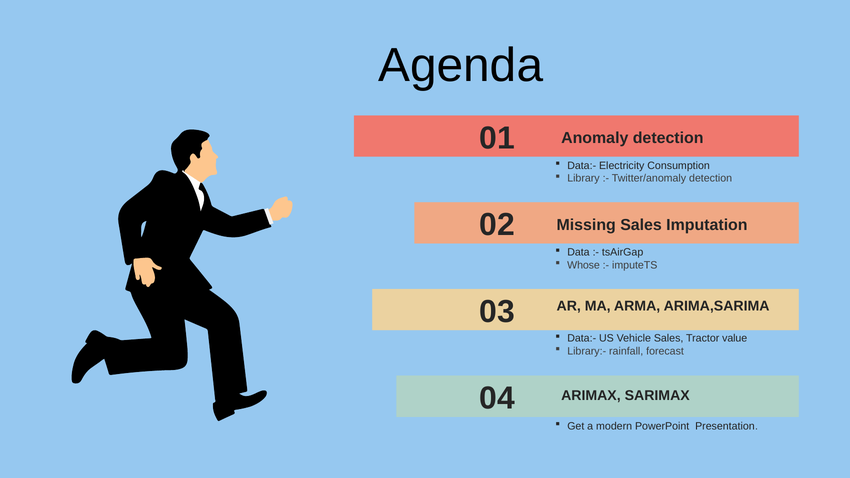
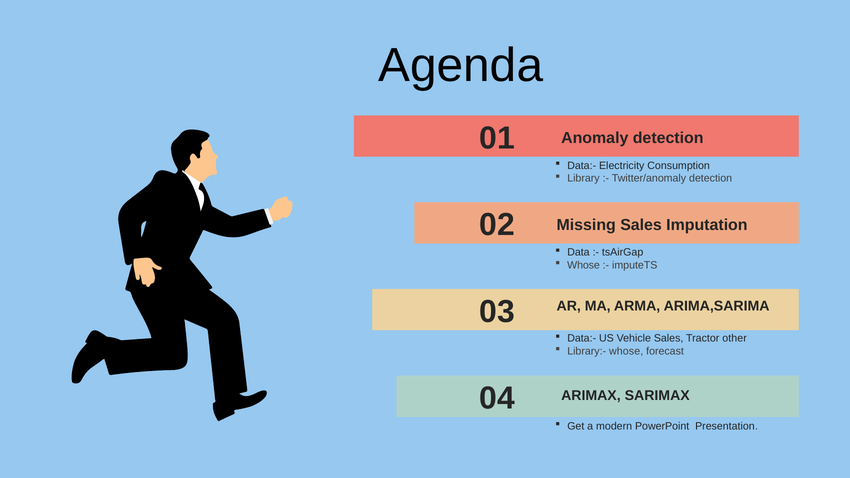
value: value -> other
Library:- rainfall: rainfall -> whose
